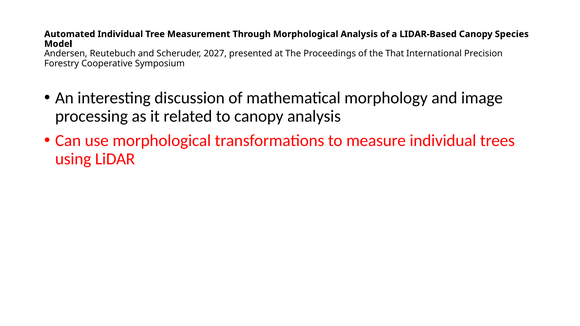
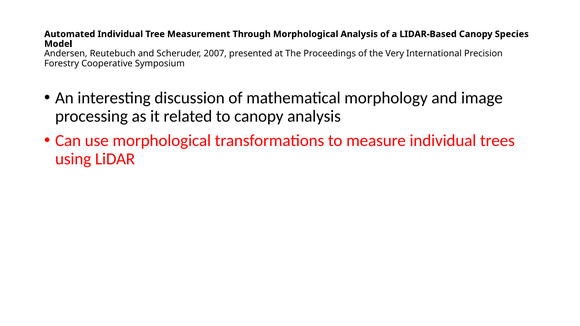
2027: 2027 -> 2007
That: That -> Very
